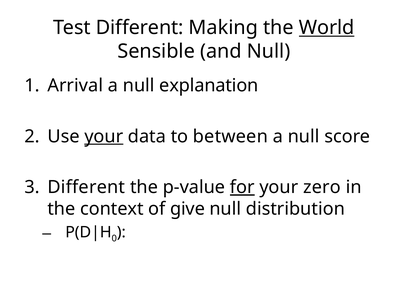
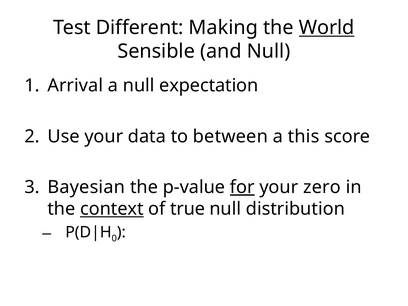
explanation: explanation -> expectation
your at (104, 136) underline: present -> none
null at (304, 136): null -> this
Different at (86, 187): Different -> Bayesian
context underline: none -> present
give: give -> true
